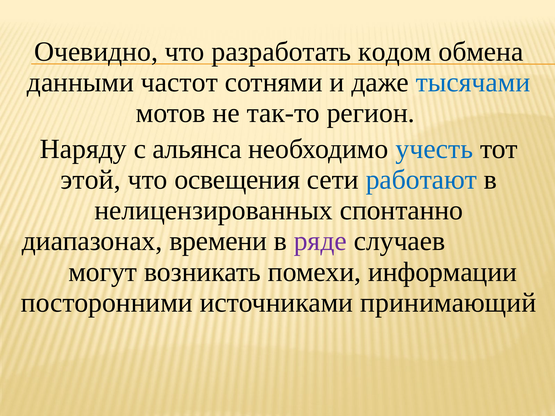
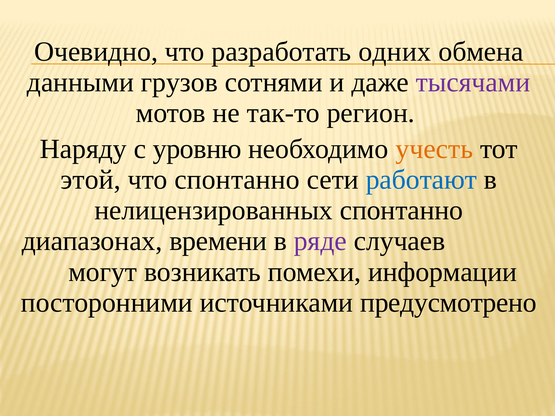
кодом: кодом -> одних
частот: частот -> грузов
тысячами colour: blue -> purple
альянса: альянса -> уровню
учесть colour: blue -> orange
что освещения: освещения -> спонтанно
принимающий: принимающий -> предусмотрено
